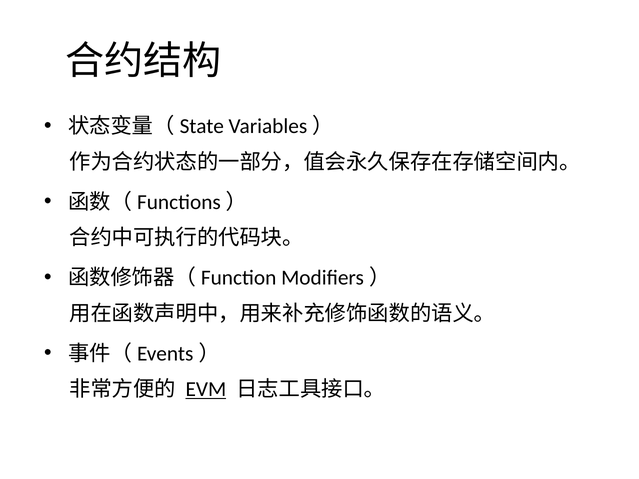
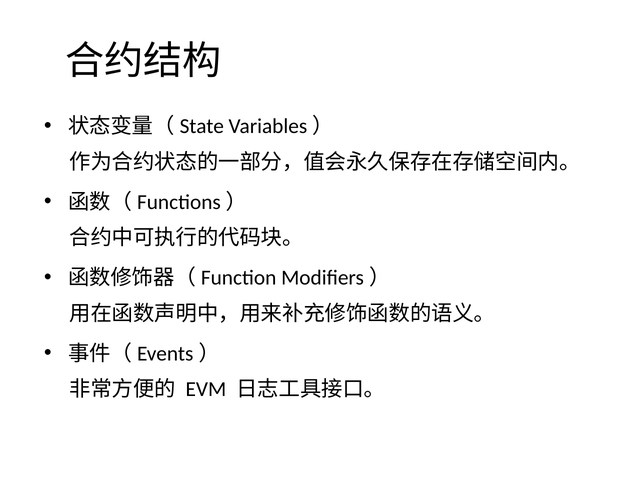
EVM underline: present -> none
